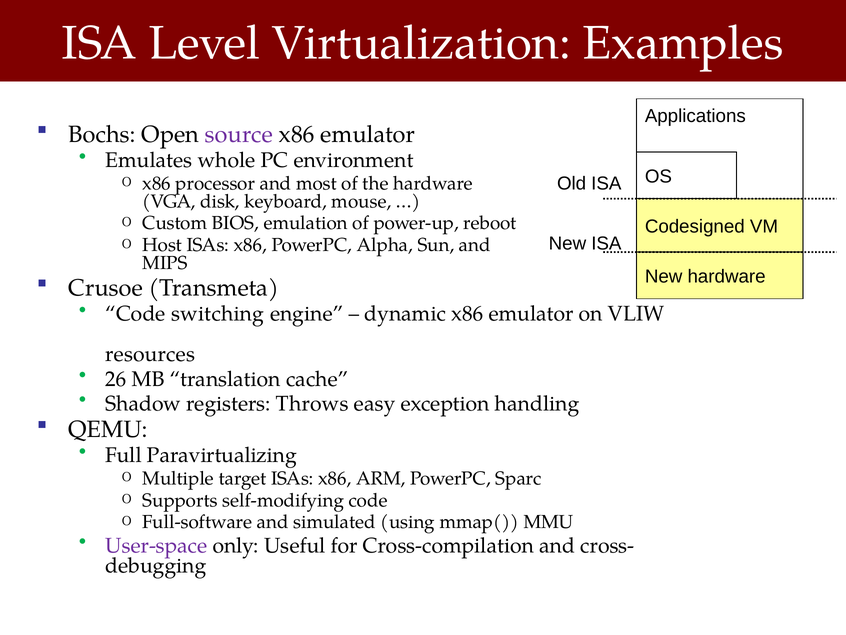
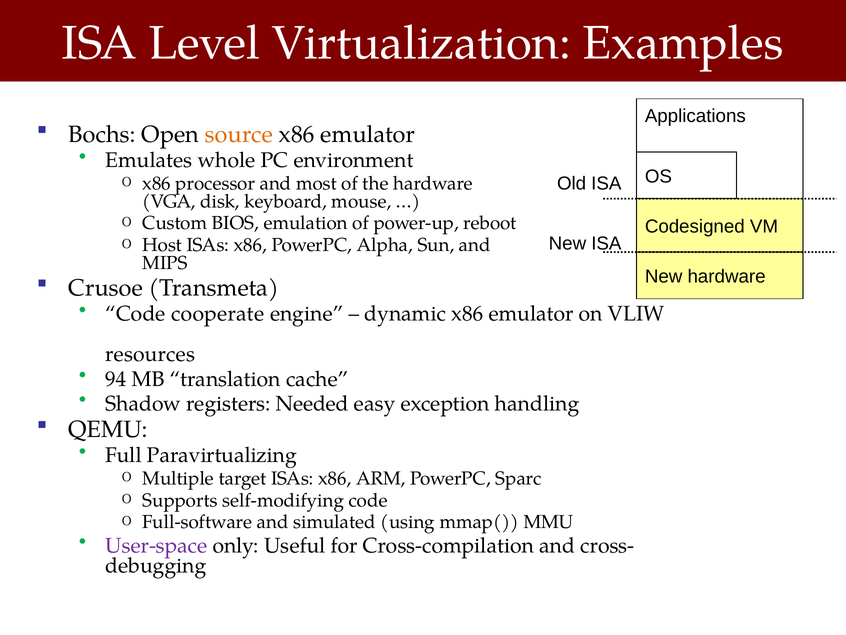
source colour: purple -> orange
switching: switching -> cooperate
26: 26 -> 94
Throws: Throws -> Needed
